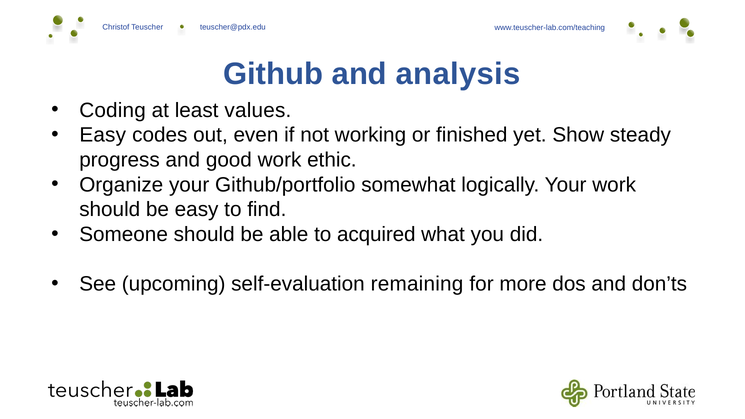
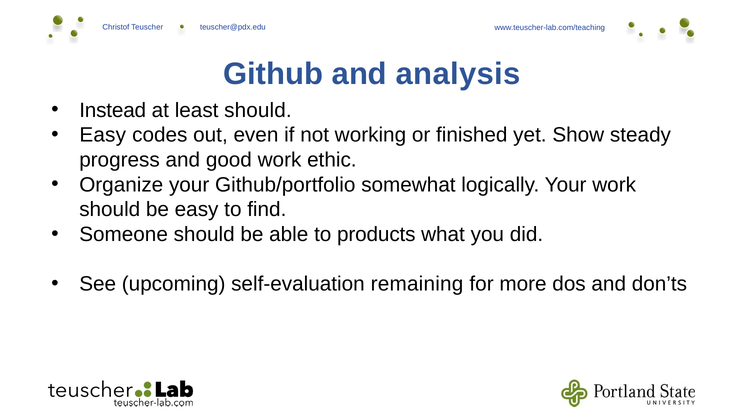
Coding: Coding -> Instead
least values: values -> should
acquired: acquired -> products
